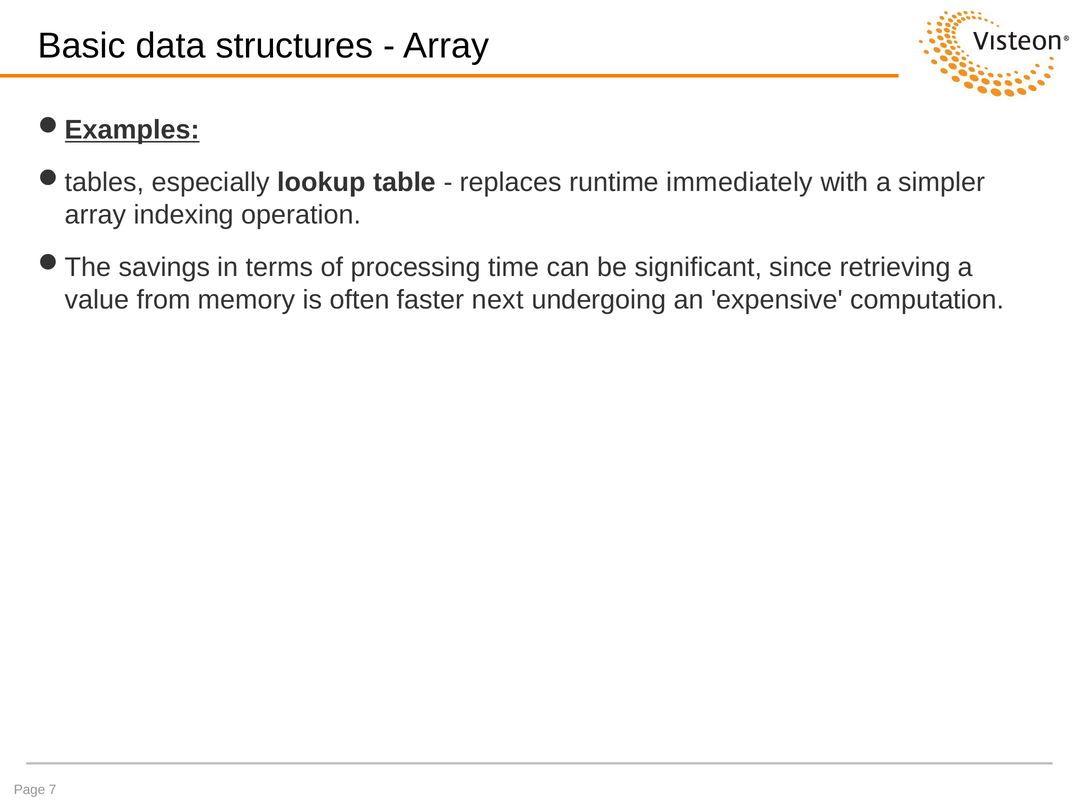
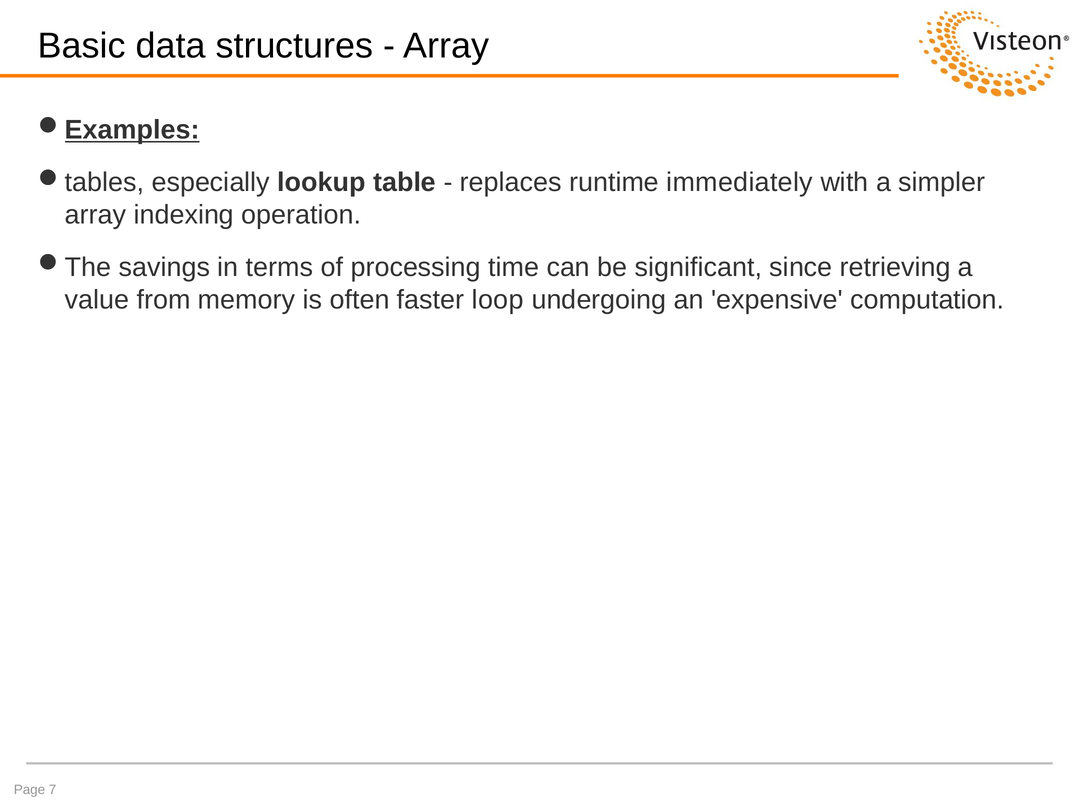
next: next -> loop
